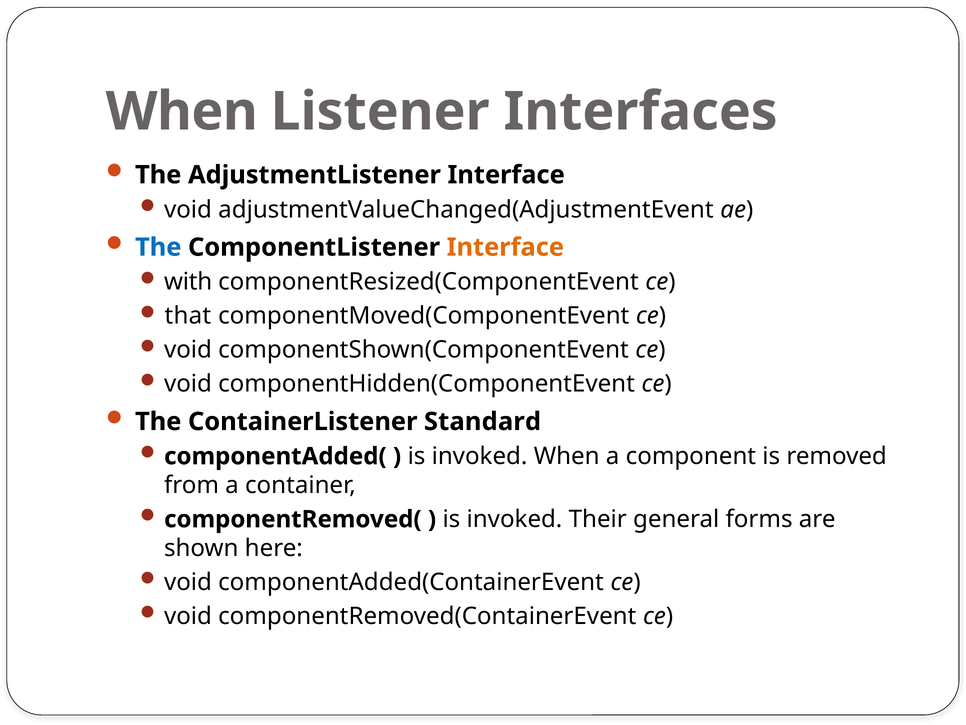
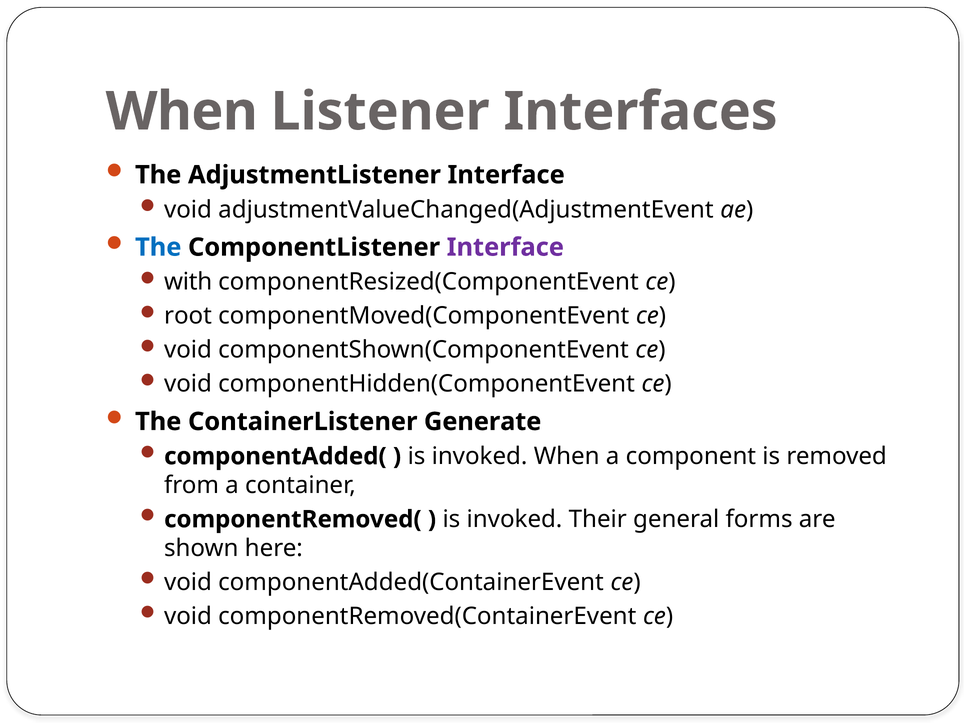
Interface at (505, 247) colour: orange -> purple
that: that -> root
Standard: Standard -> Generate
